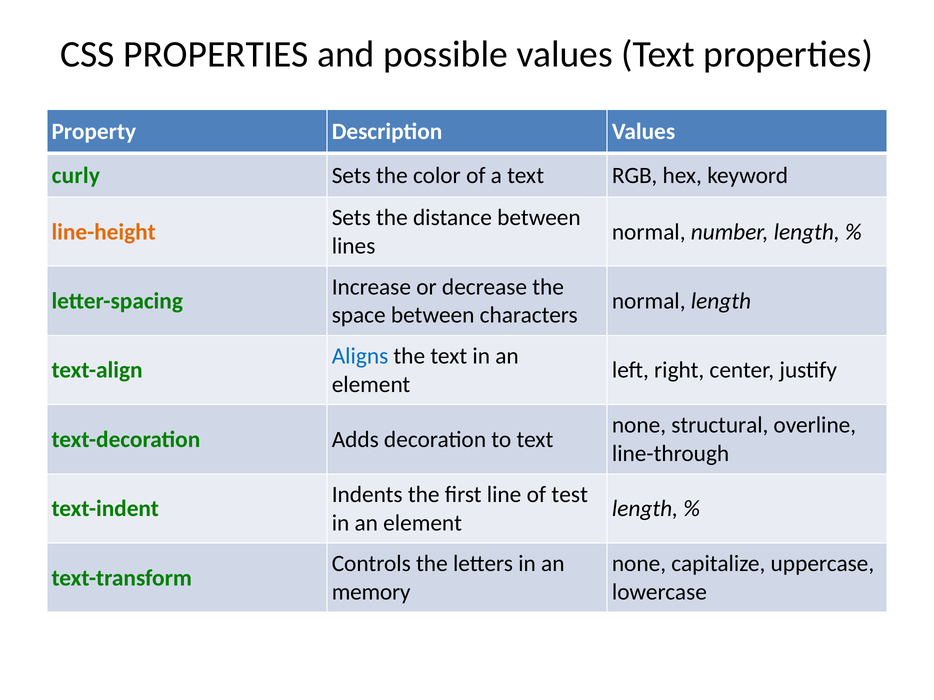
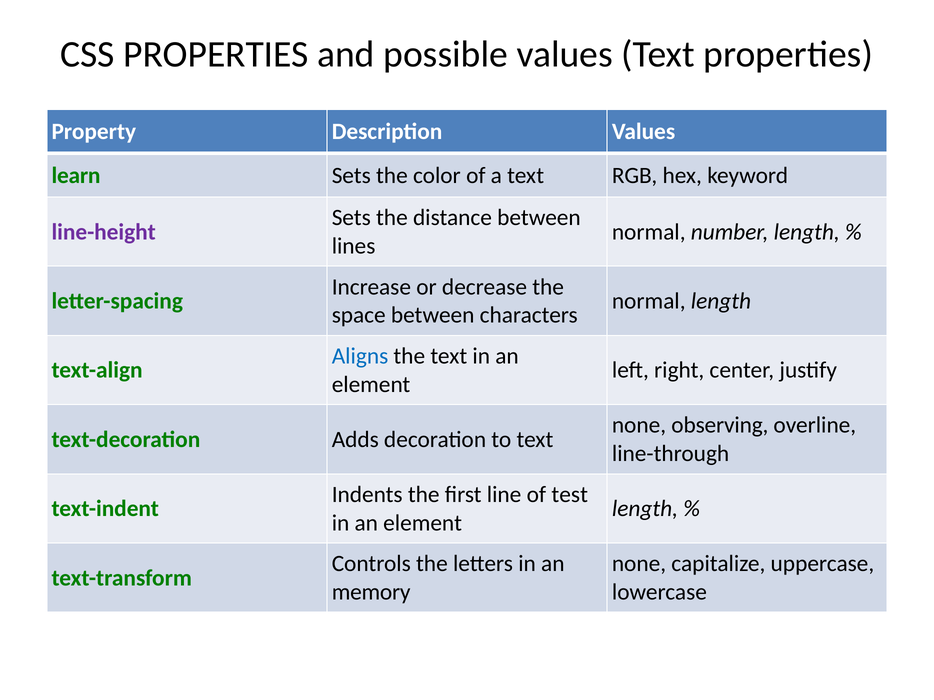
curly: curly -> learn
line-height colour: orange -> purple
structural: structural -> observing
